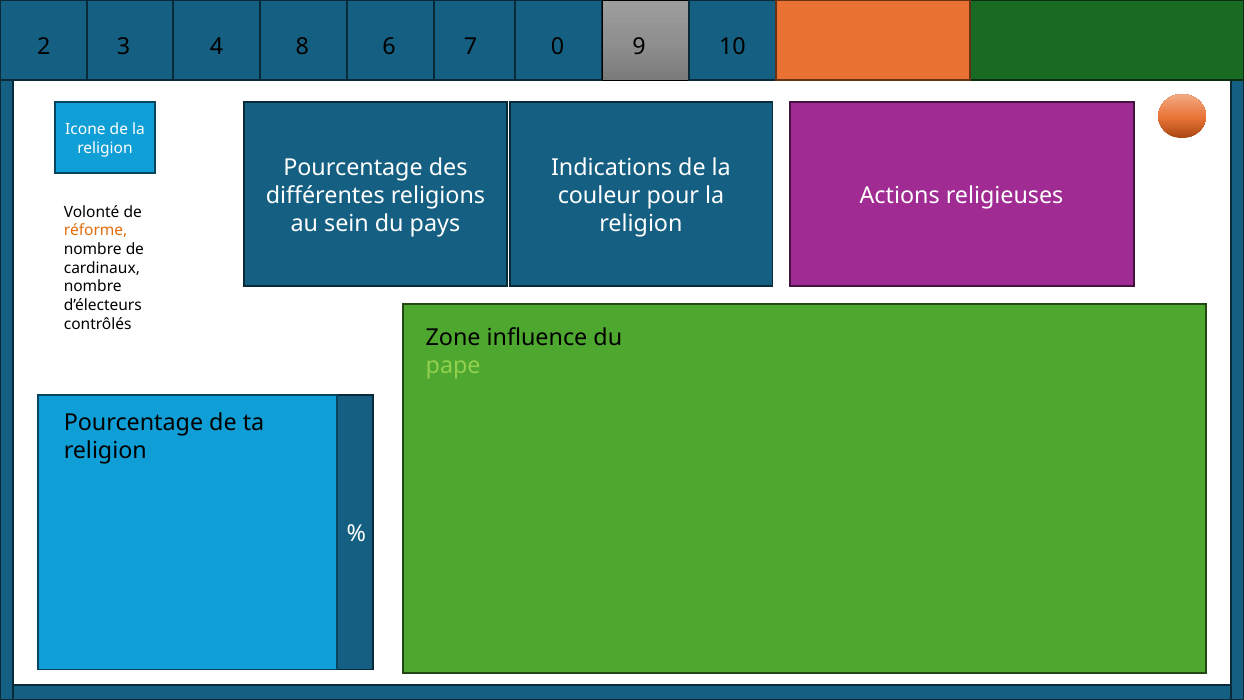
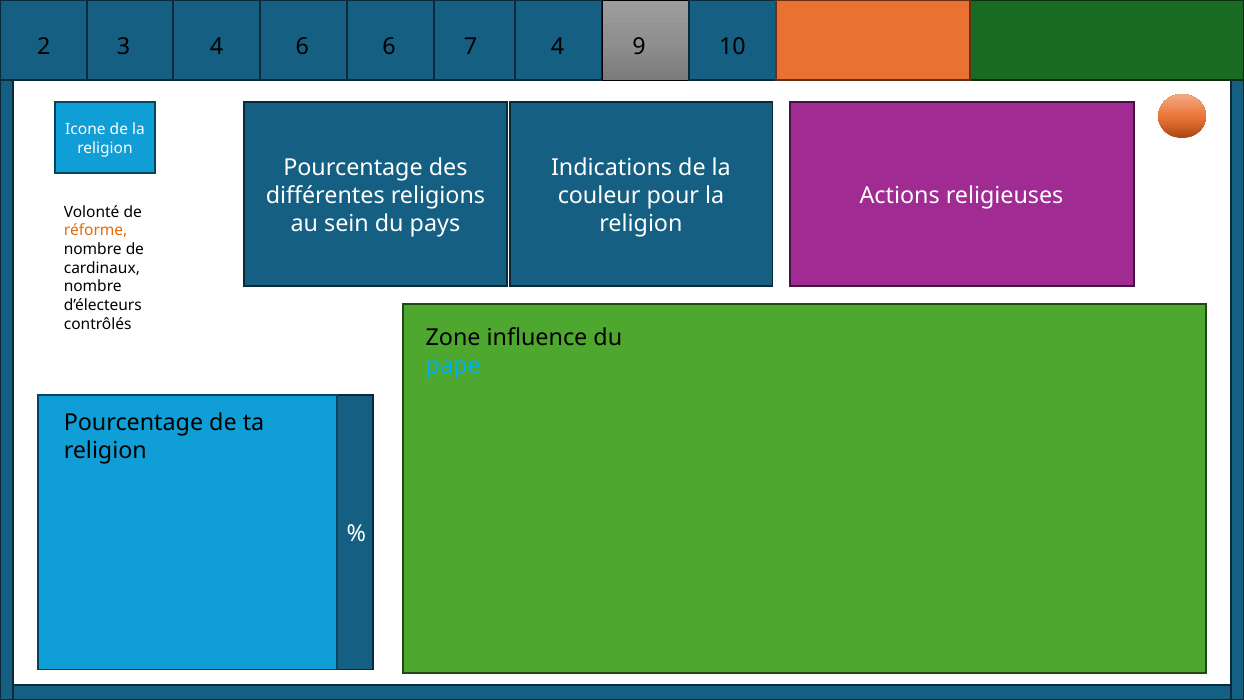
4 8: 8 -> 6
7 0: 0 -> 4
pape colour: light green -> light blue
